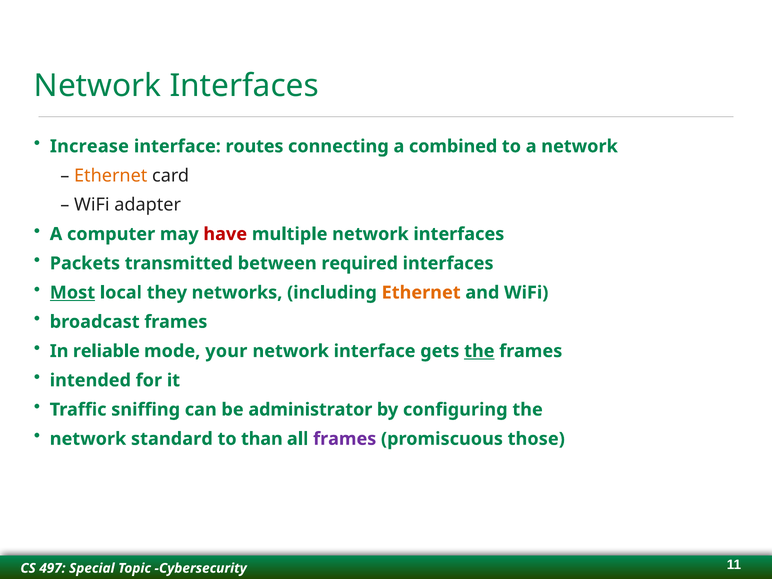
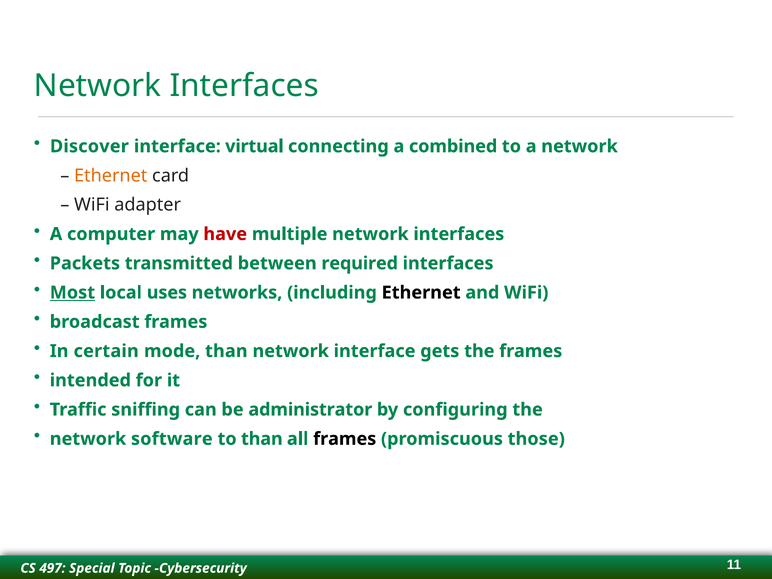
Increase: Increase -> Discover
routes: routes -> virtual
they: they -> uses
Ethernet at (421, 293) colour: orange -> black
reliable: reliable -> certain
mode your: your -> than
the at (479, 351) underline: present -> none
standard: standard -> software
frames at (345, 439) colour: purple -> black
